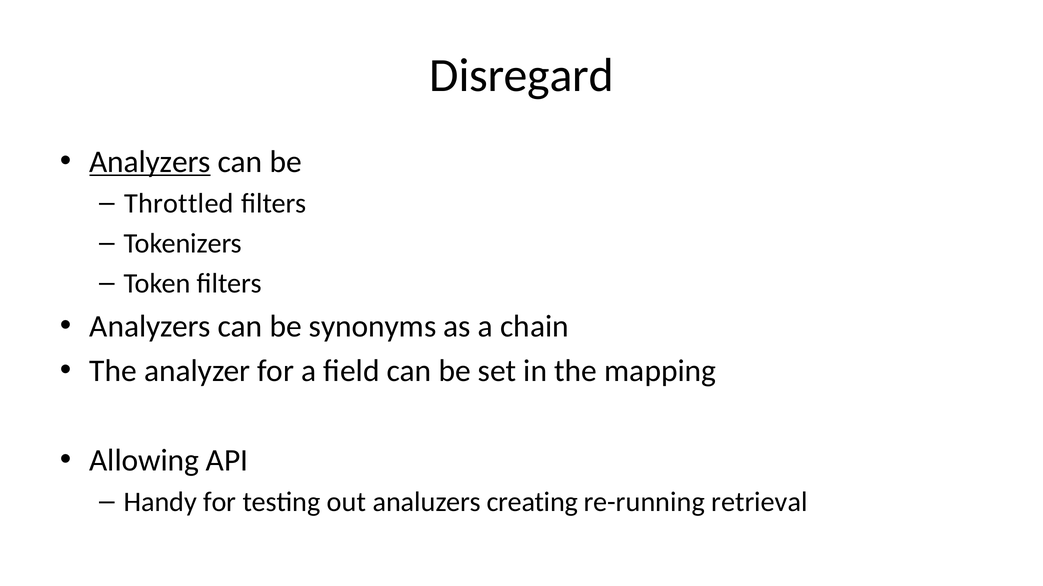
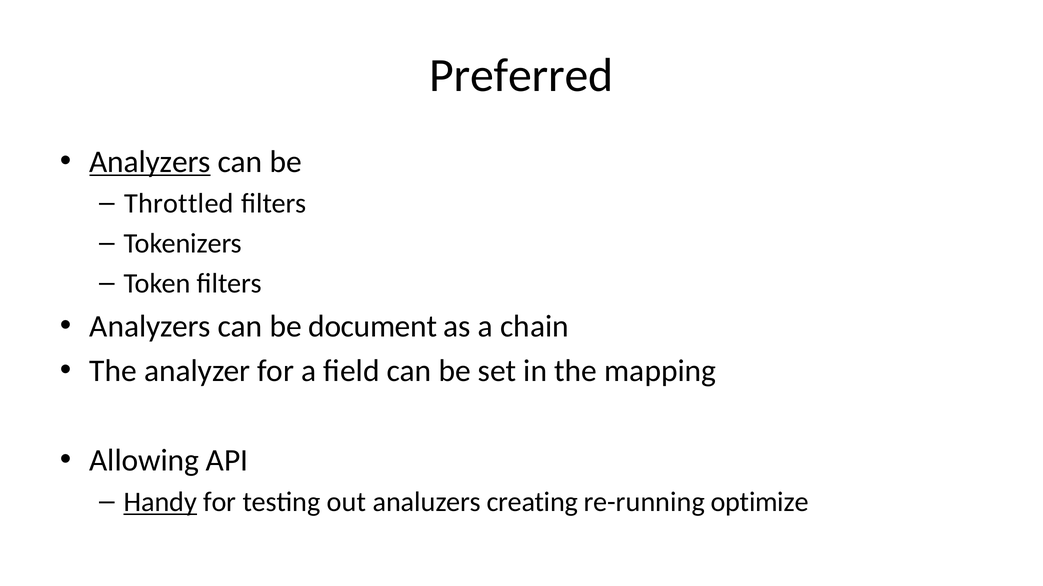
Disregard: Disregard -> Preferred
synonyms: synonyms -> document
Handy underline: none -> present
retrieval: retrieval -> optimize
